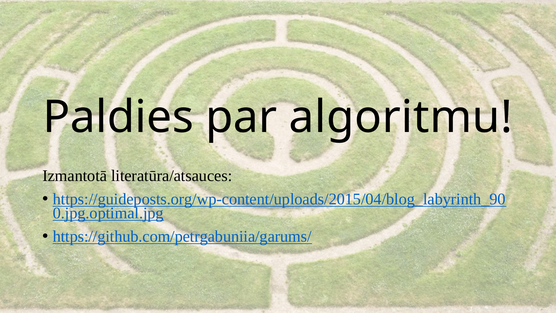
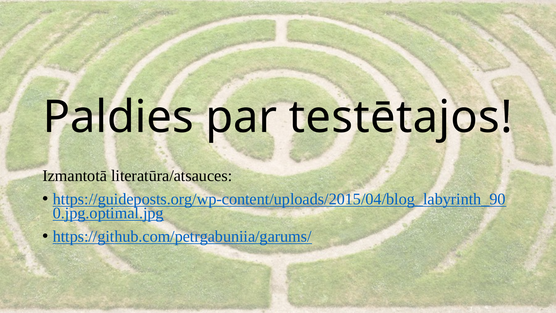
algoritmu: algoritmu -> testētajos
